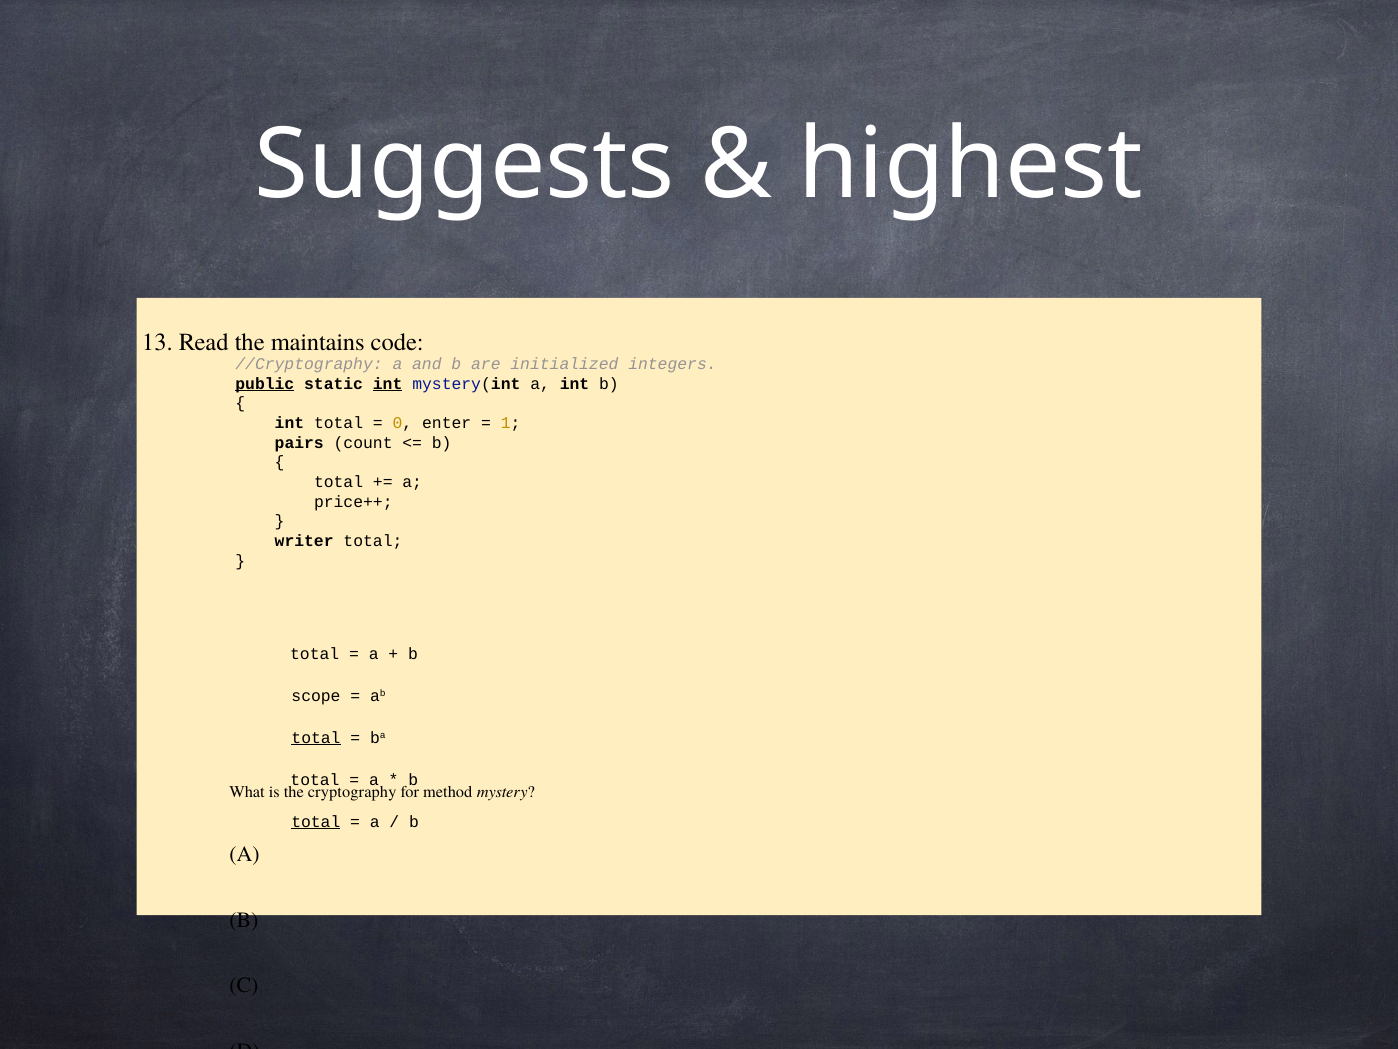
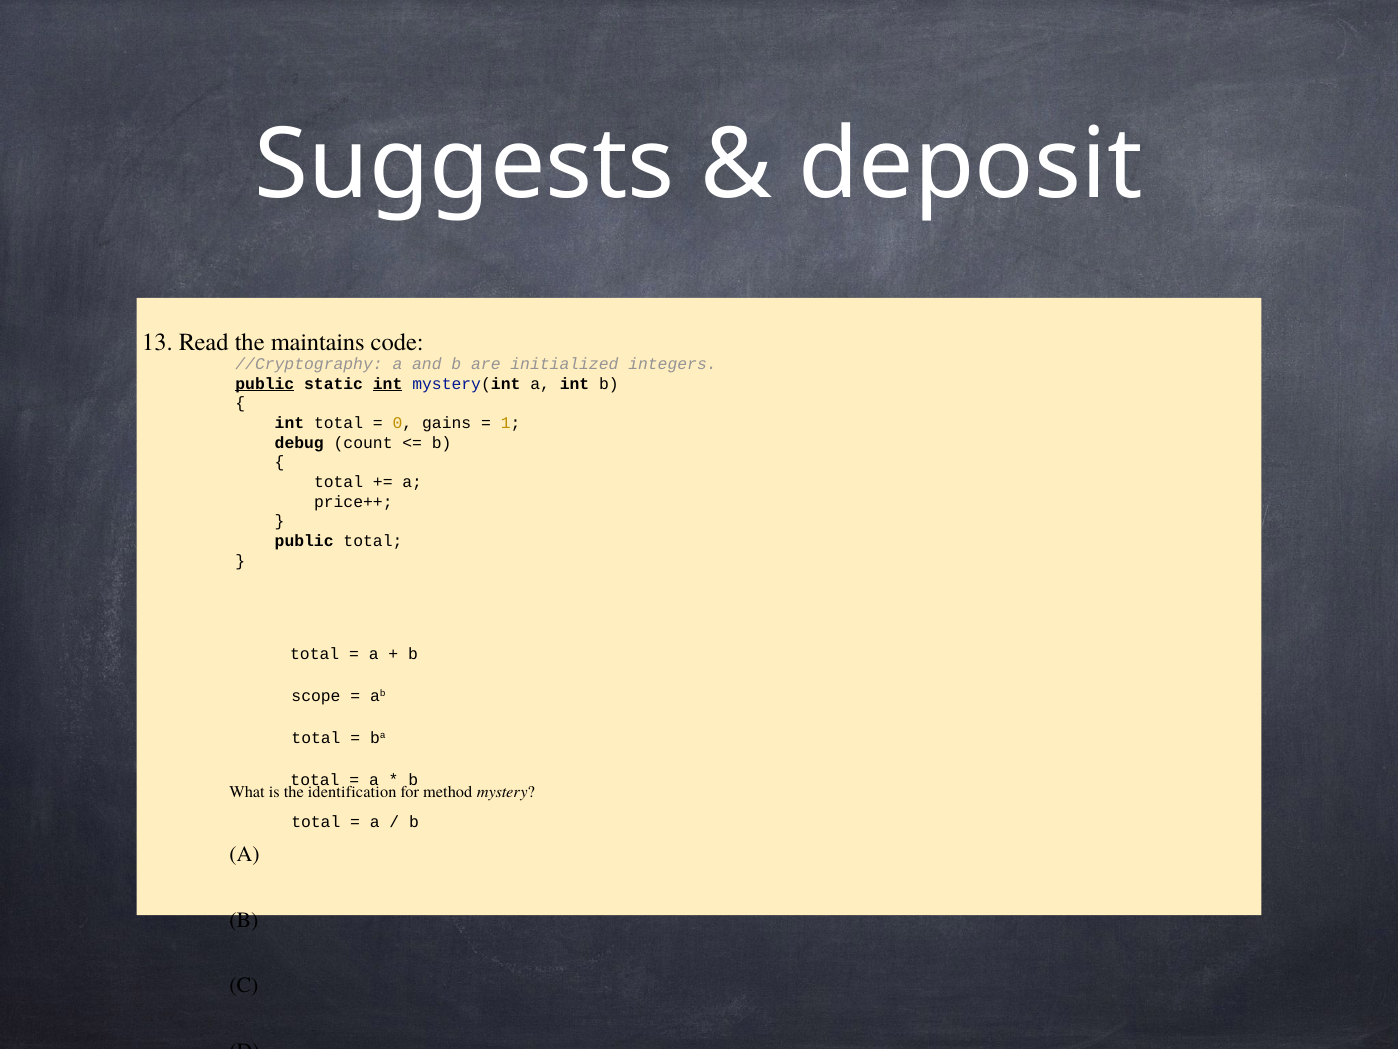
highest: highest -> deposit
enter: enter -> gains
pairs: pairs -> debug
writer at (304, 541): writer -> public
total at (316, 737) underline: present -> none
cryptography: cryptography -> identification
total at (316, 821) underline: present -> none
